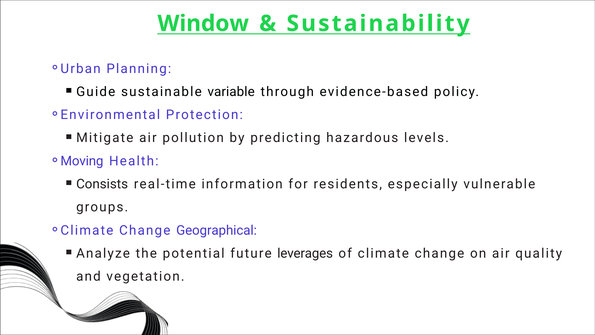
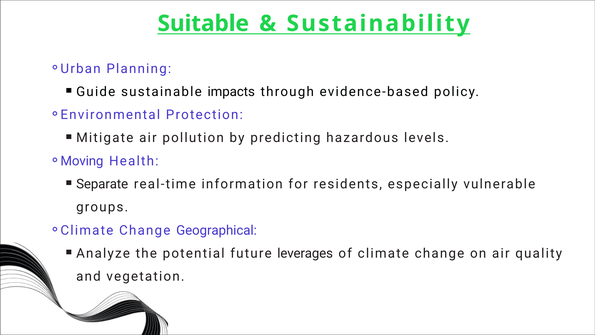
Window: Window -> Suitable
variable: variable -> impacts
Consists: Consists -> Separate
